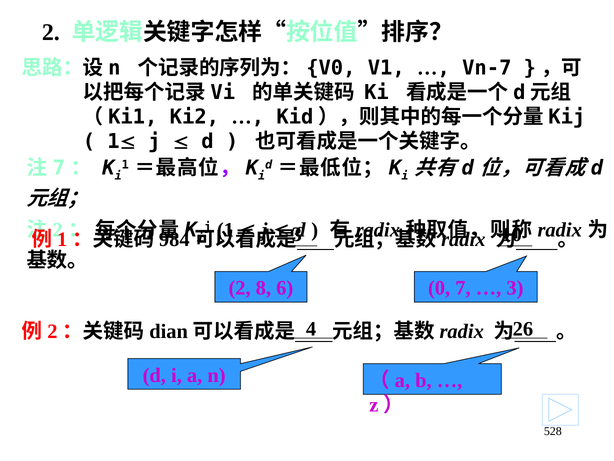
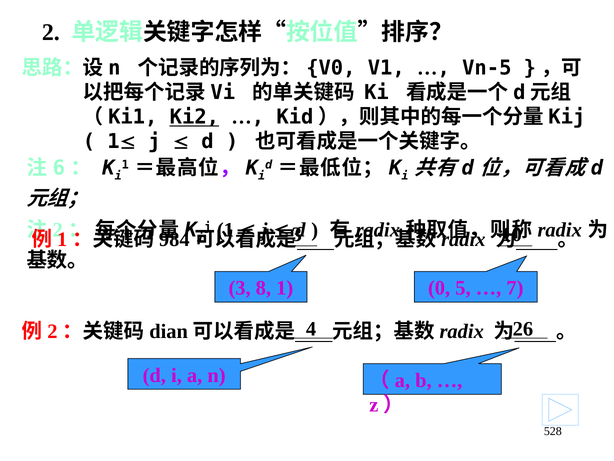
Vn-7: Vn-7 -> Vn-5
Ki2 underline: none -> present
7 at (59, 168): 7 -> 6
2 at (240, 288): 2 -> 3
8 6: 6 -> 1
0 7: 7 -> 5
3 at (515, 288): 3 -> 7
